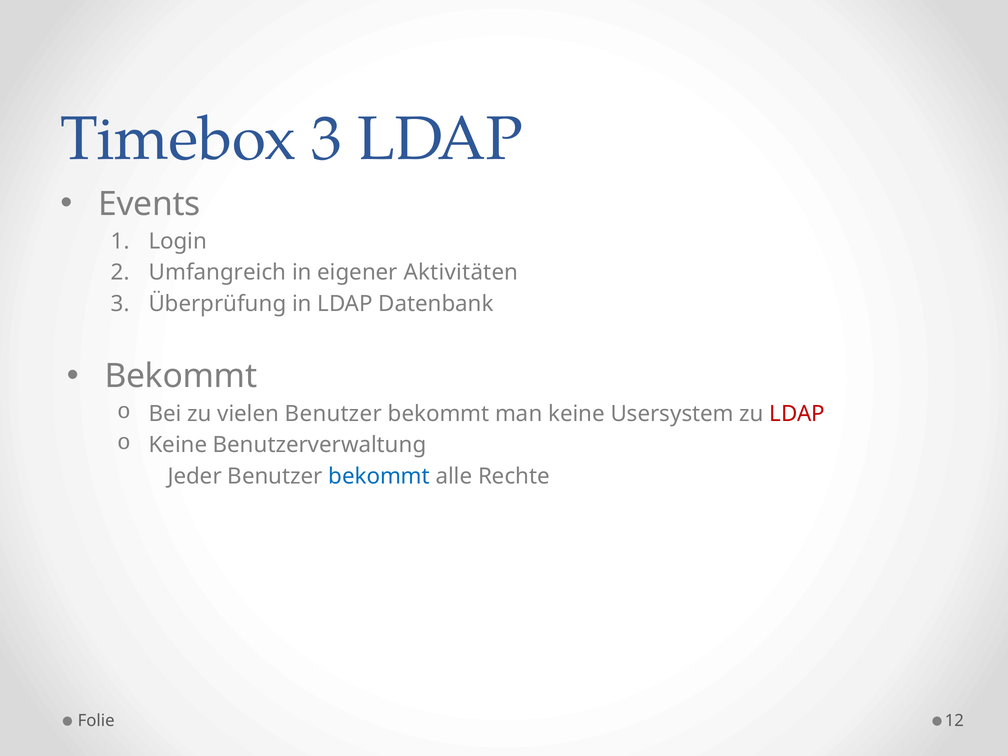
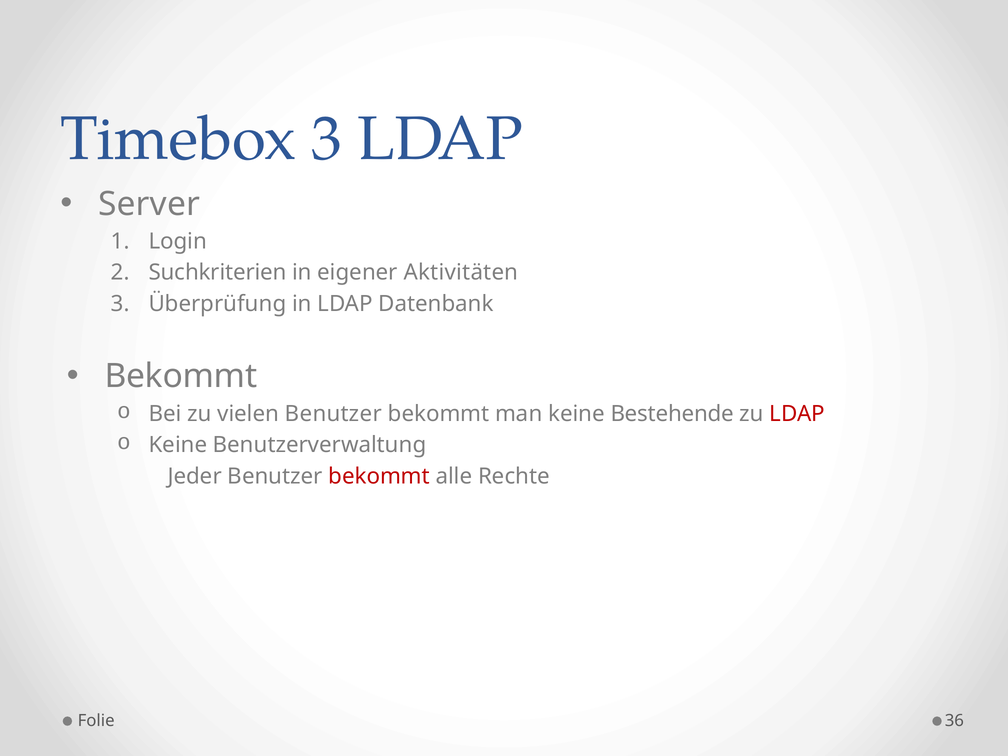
Events: Events -> Server
Umfangreich: Umfangreich -> Suchkriterien
Usersystem: Usersystem -> Bestehende
bekommt at (379, 476) colour: blue -> red
12: 12 -> 36
